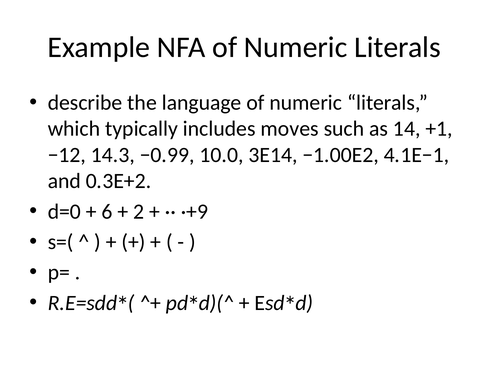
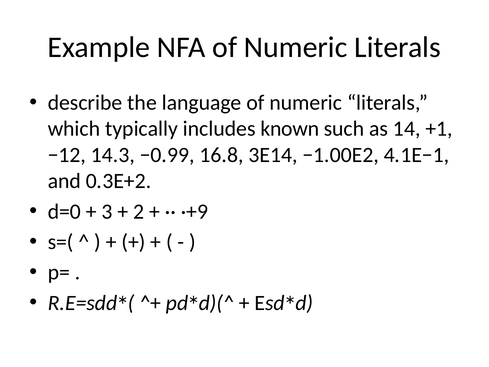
moves: moves -> known
10.0: 10.0 -> 16.8
6: 6 -> 3
